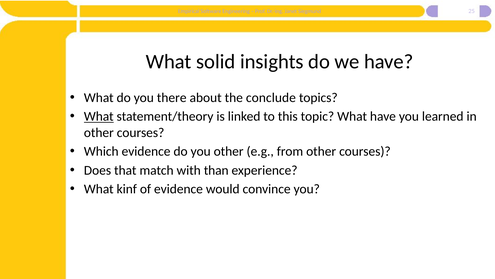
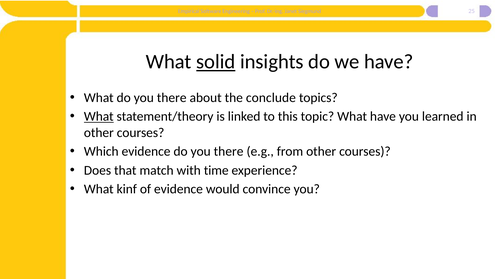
solid underline: none -> present
evidence do you other: other -> there
than: than -> time
